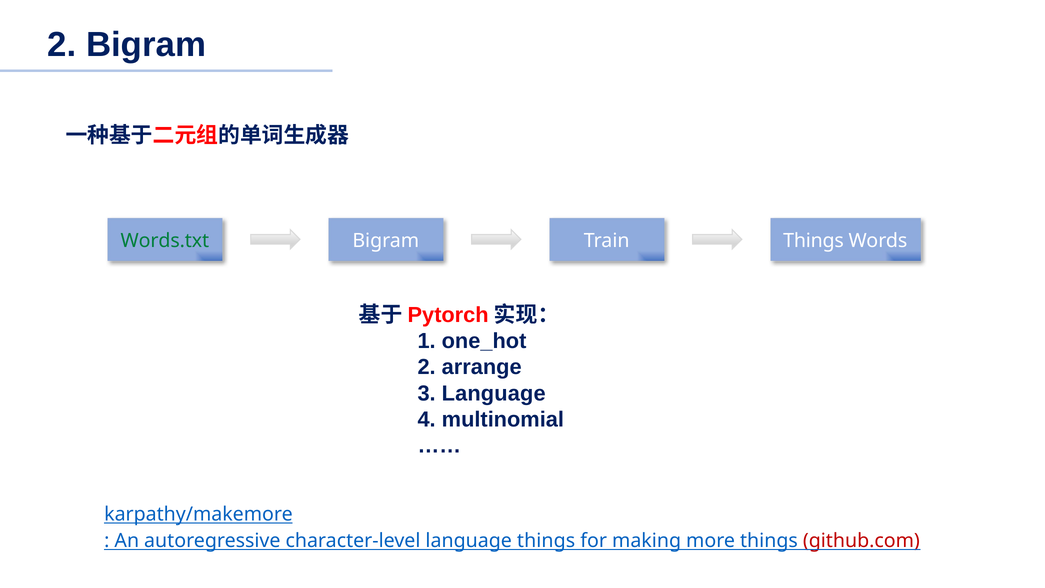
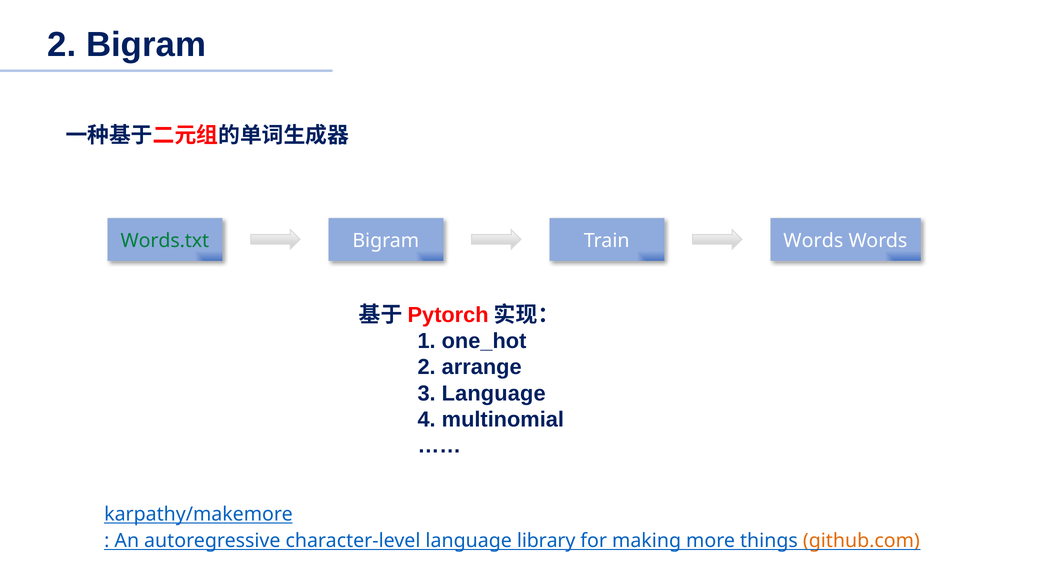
Train Things: Things -> Words
language things: things -> library
github.com colour: red -> orange
